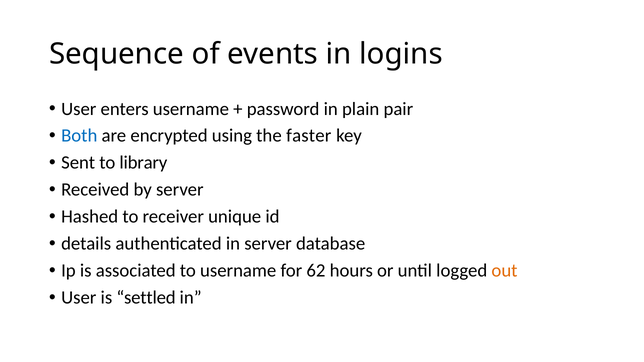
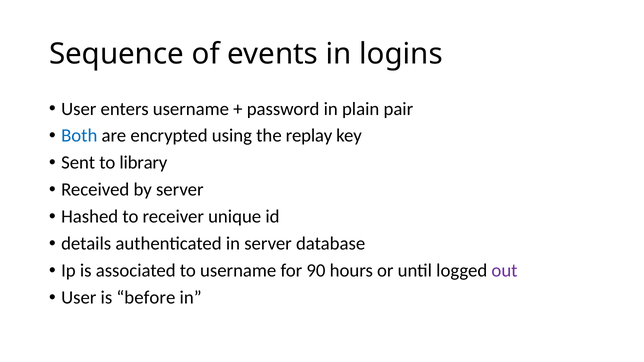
faster: faster -> replay
62: 62 -> 90
out colour: orange -> purple
settled: settled -> before
